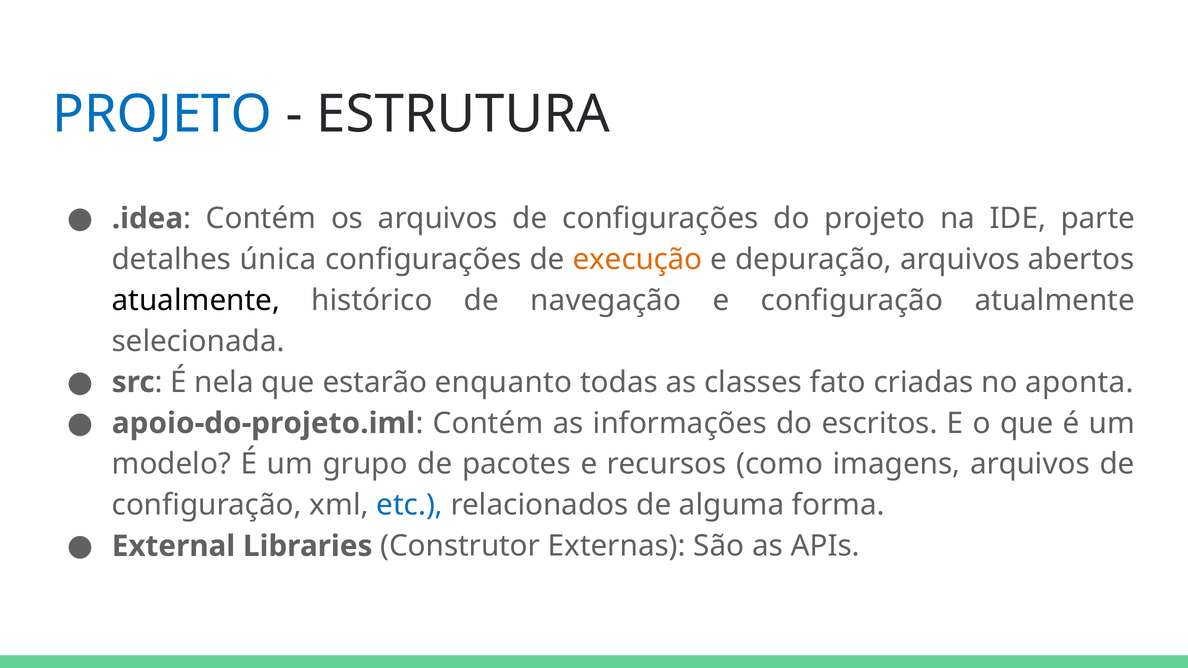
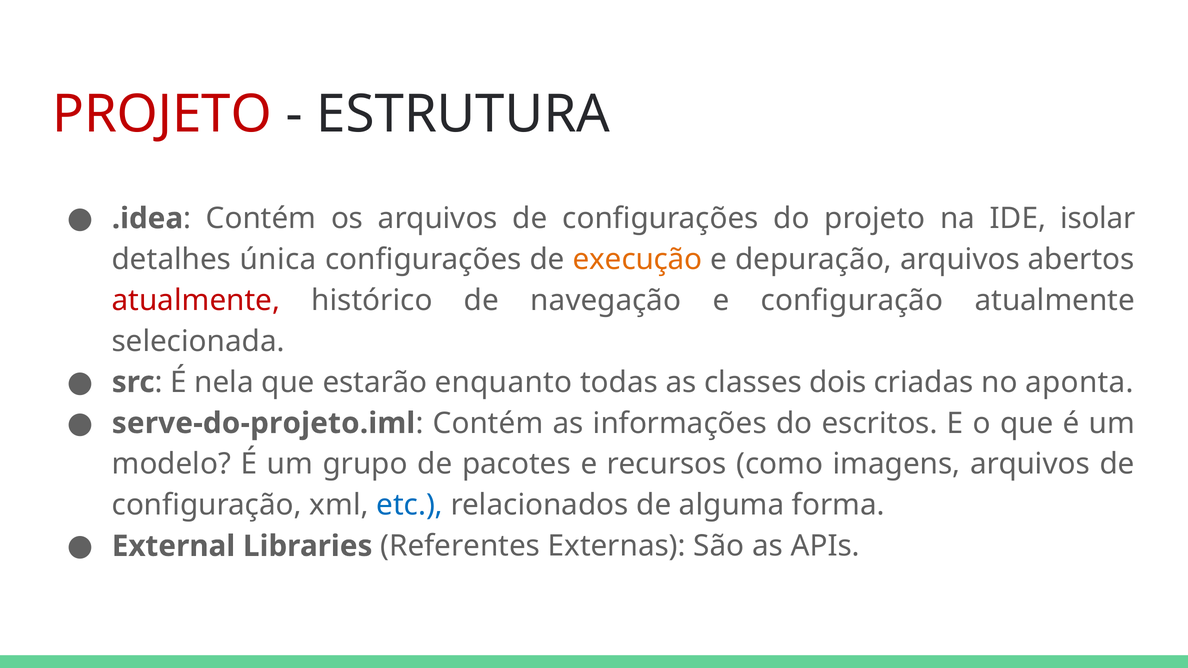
PROJETO at (162, 115) colour: blue -> red
parte: parte -> isolar
atualmente at (196, 300) colour: black -> red
fato: fato -> dois
apoio-do-projeto.iml: apoio-do-projeto.iml -> serve-do-projeto.iml
Construtor: Construtor -> Referentes
